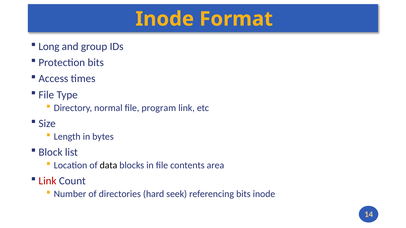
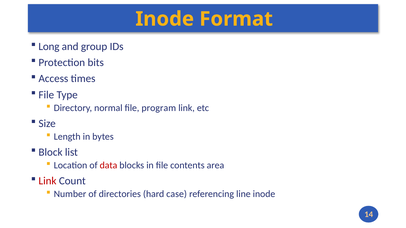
data colour: black -> red
seek: seek -> case
referencing bits: bits -> line
